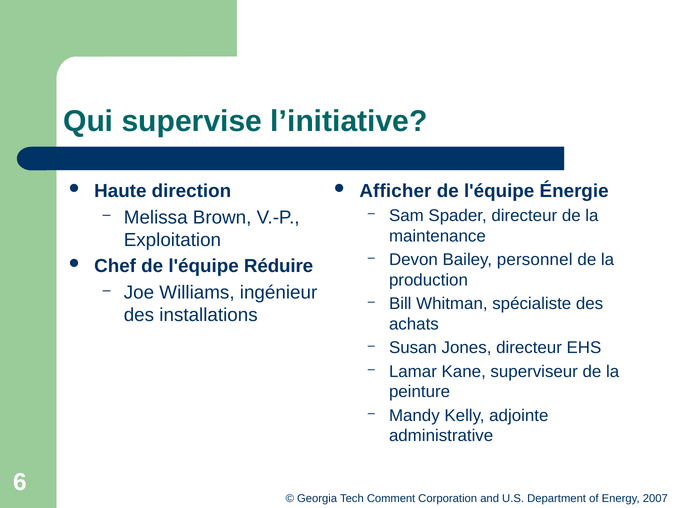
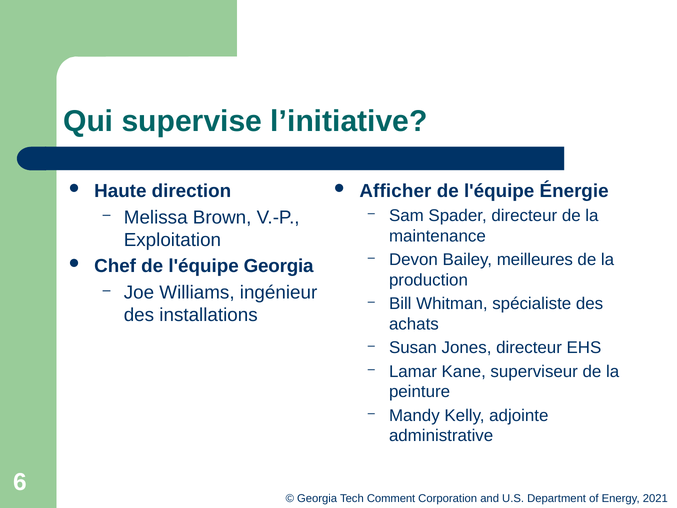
personnel: personnel -> meilleures
l'équipe Réduire: Réduire -> Georgia
2007: 2007 -> 2021
